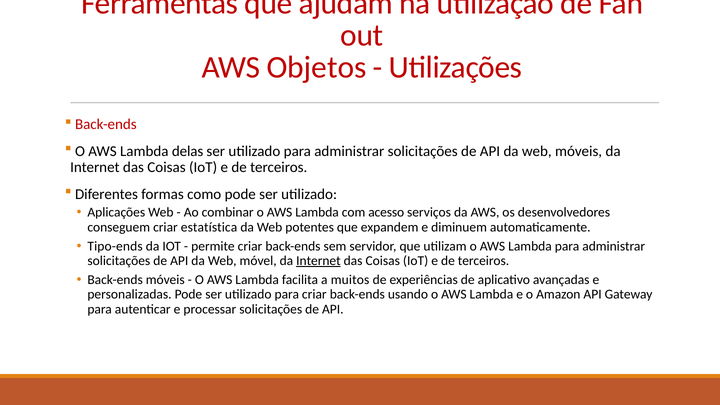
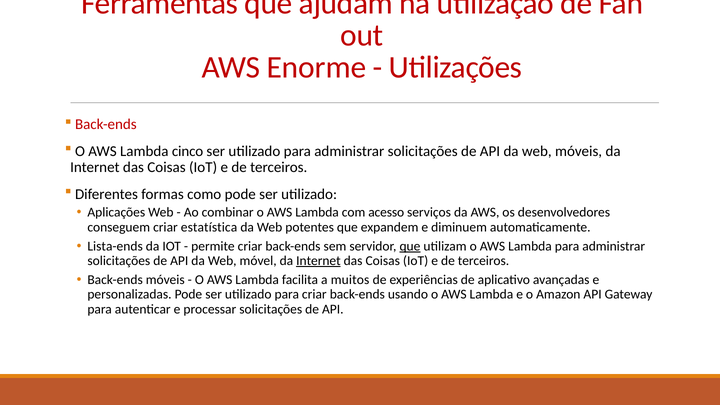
Objetos: Objetos -> Enorme
delas: delas -> cinco
Tipo-ends: Tipo-ends -> Lista-ends
que at (410, 246) underline: none -> present
